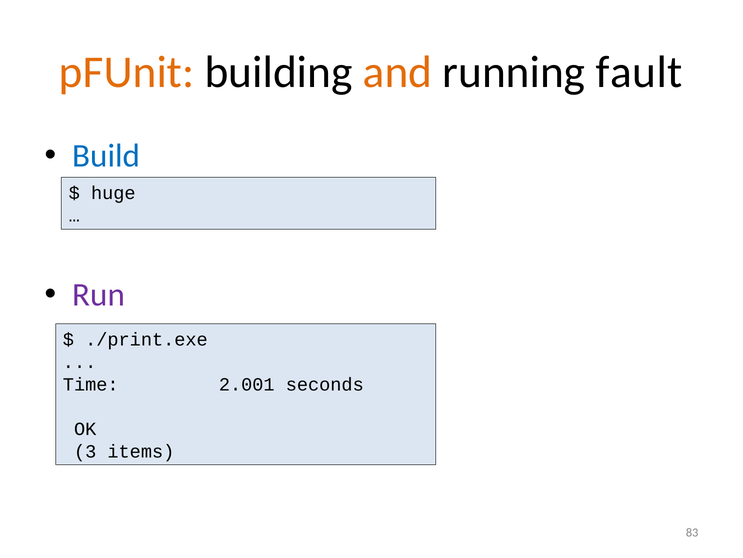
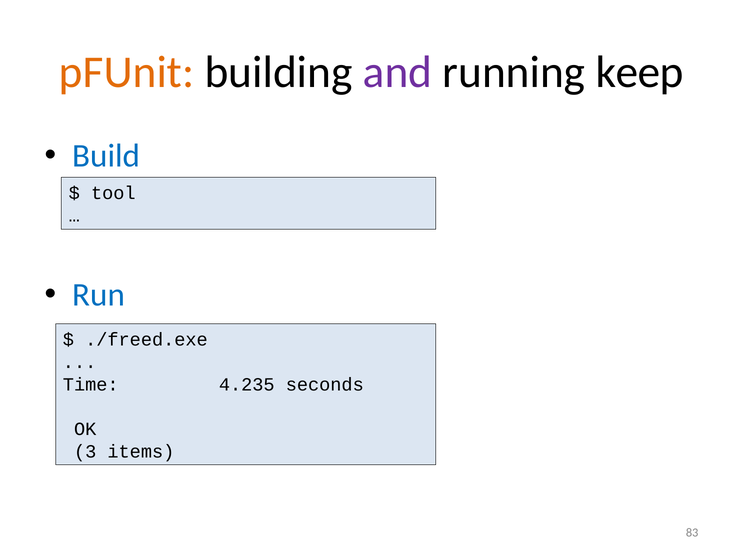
and colour: orange -> purple
fault: fault -> keep
huge: huge -> tool
Run colour: purple -> blue
./print.exe: ./print.exe -> ./freed.exe
2.001: 2.001 -> 4.235
